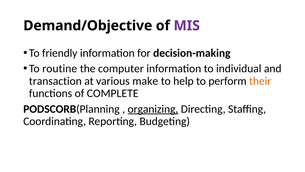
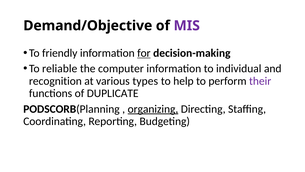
for underline: none -> present
routine: routine -> reliable
transaction: transaction -> recognition
make: make -> types
their colour: orange -> purple
COMPLETE: COMPLETE -> DUPLICATE
